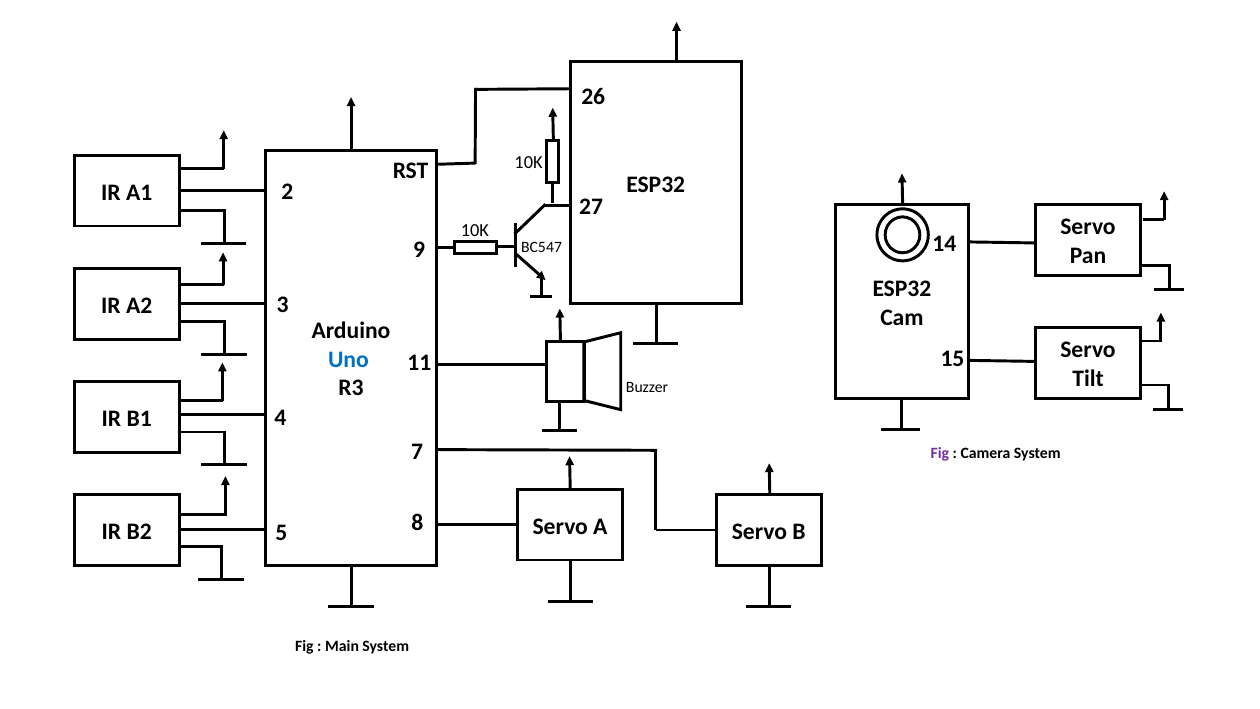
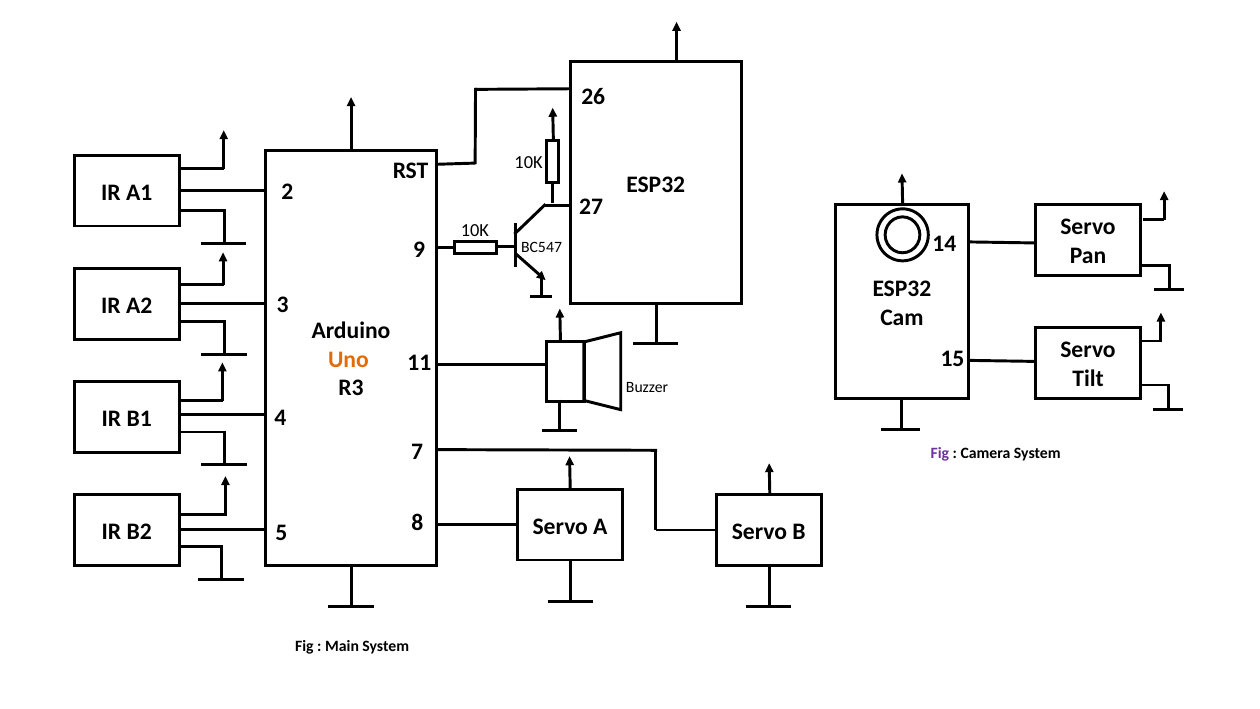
Uno colour: blue -> orange
